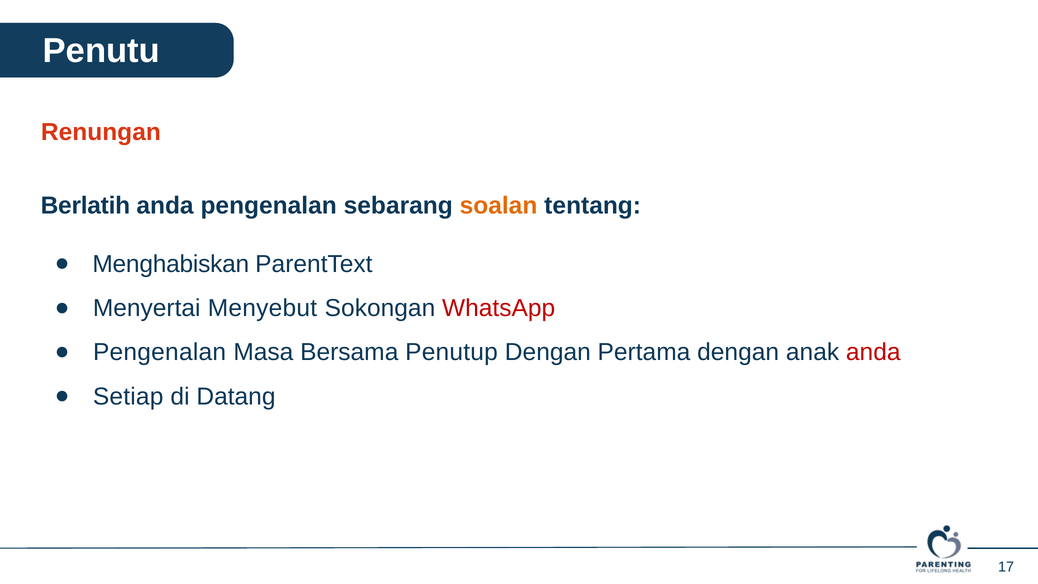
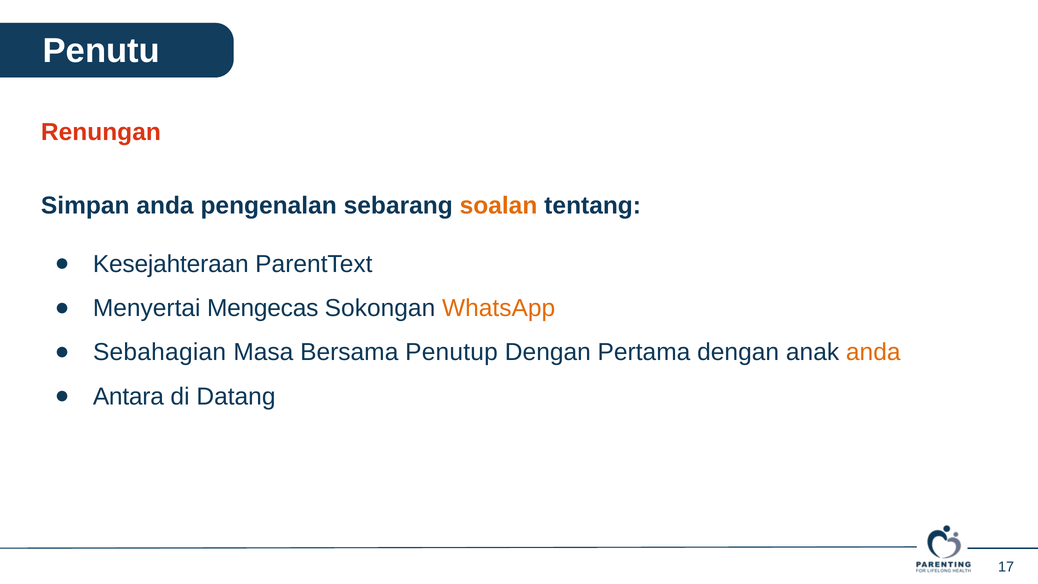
Berlatih: Berlatih -> Simpan
Menghabiskan: Menghabiskan -> Kesejahteraan
Menyebut: Menyebut -> Mengecas
WhatsApp colour: red -> orange
Pengenalan at (160, 352): Pengenalan -> Sebahagian
anda at (873, 352) colour: red -> orange
Setiap: Setiap -> Antara
